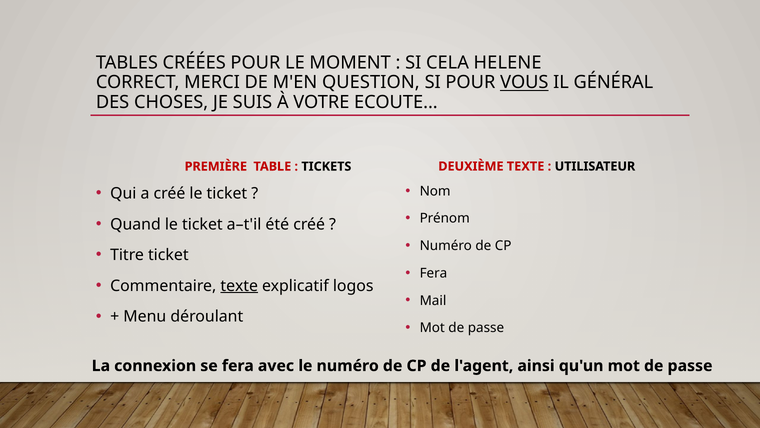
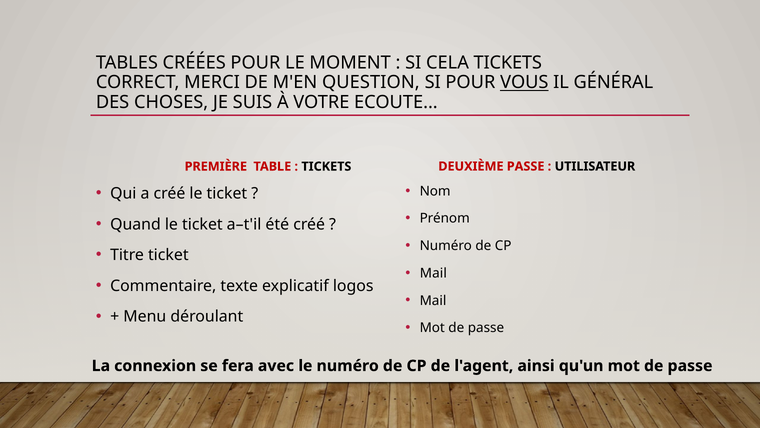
CELA HELENE: HELENE -> TICKETS
DEUXIÈME TEXTE: TEXTE -> PASSE
Fera at (433, 273): Fera -> Mail
texte at (239, 286) underline: present -> none
